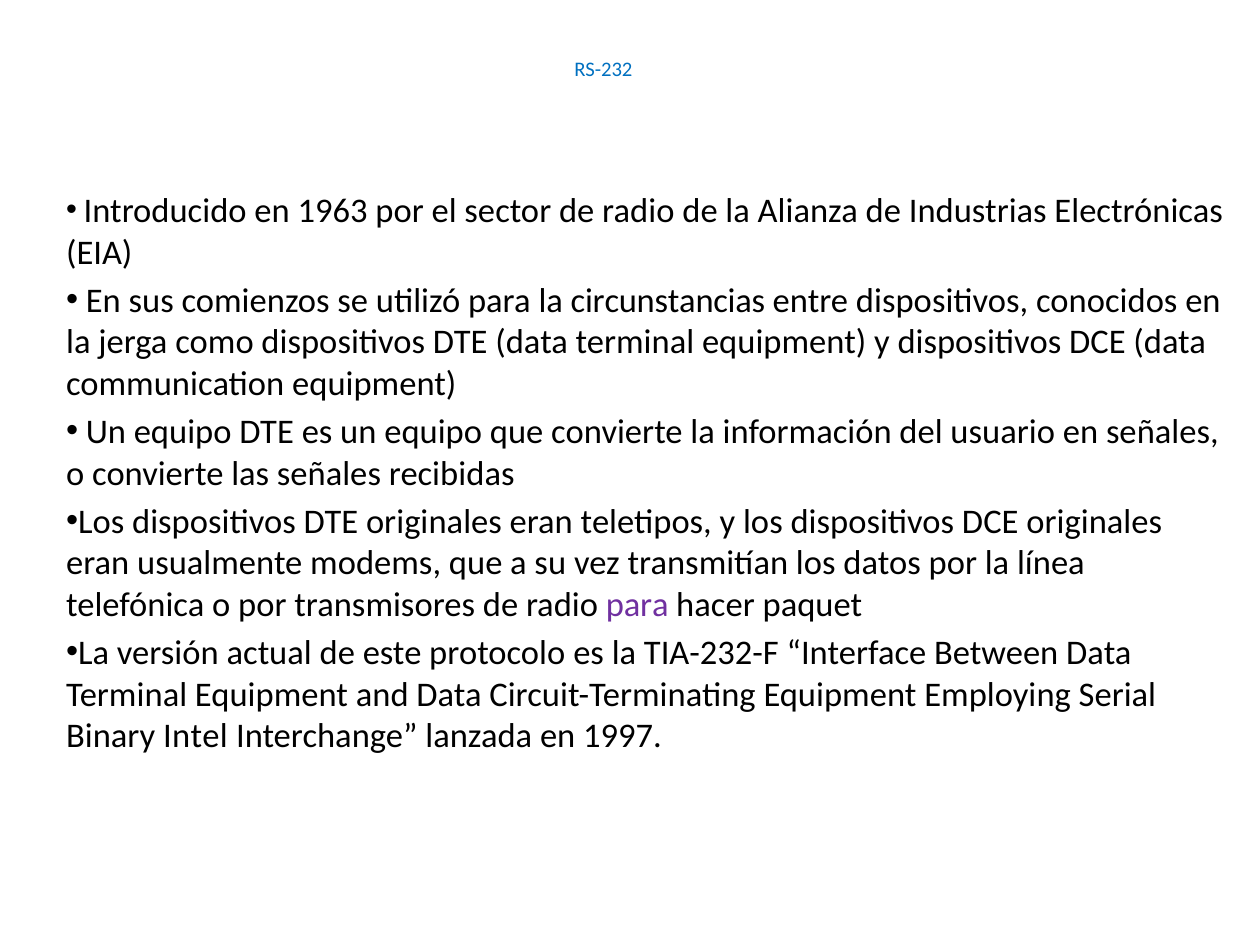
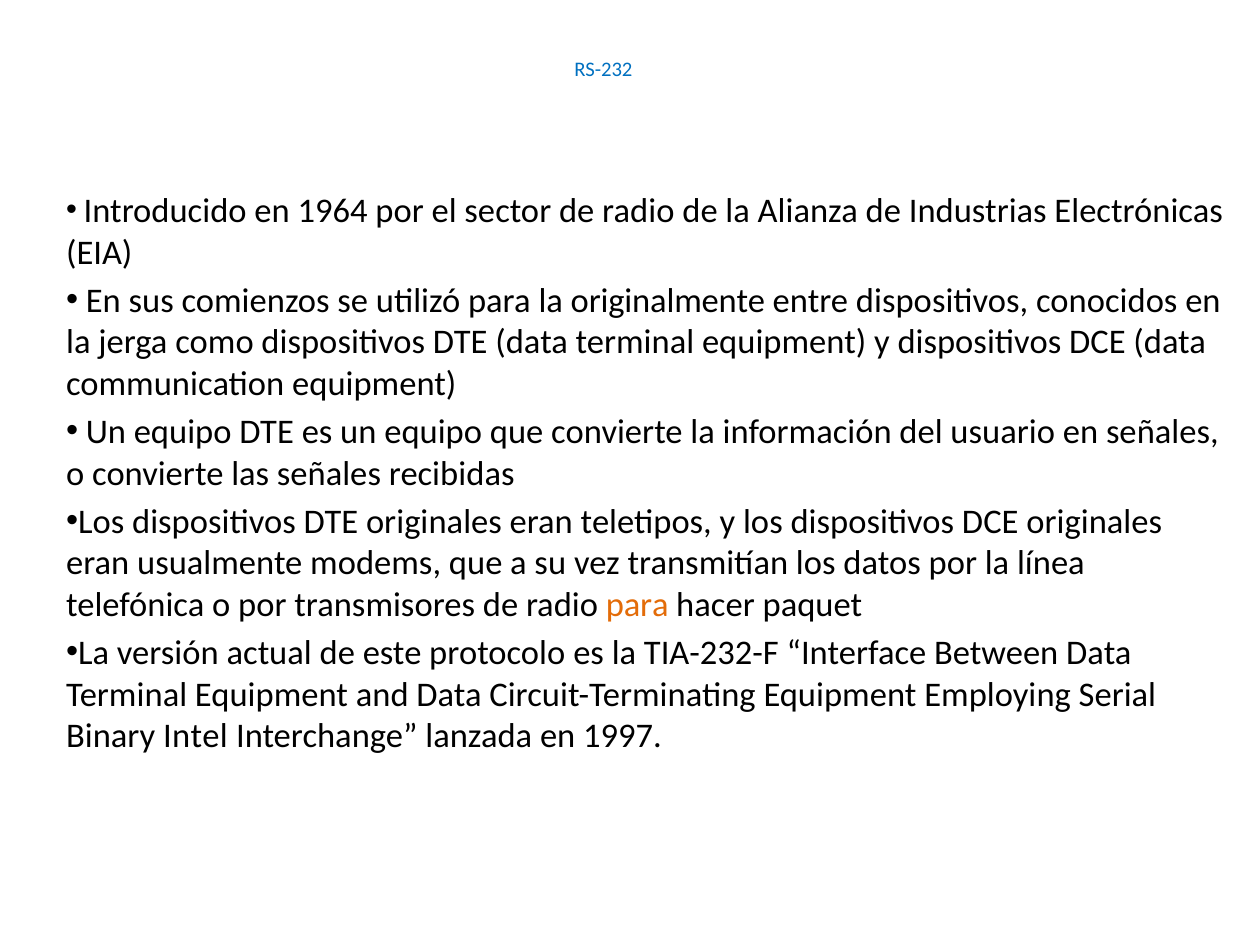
1963: 1963 -> 1964
circunstancias: circunstancias -> originalmente
para at (637, 605) colour: purple -> orange
